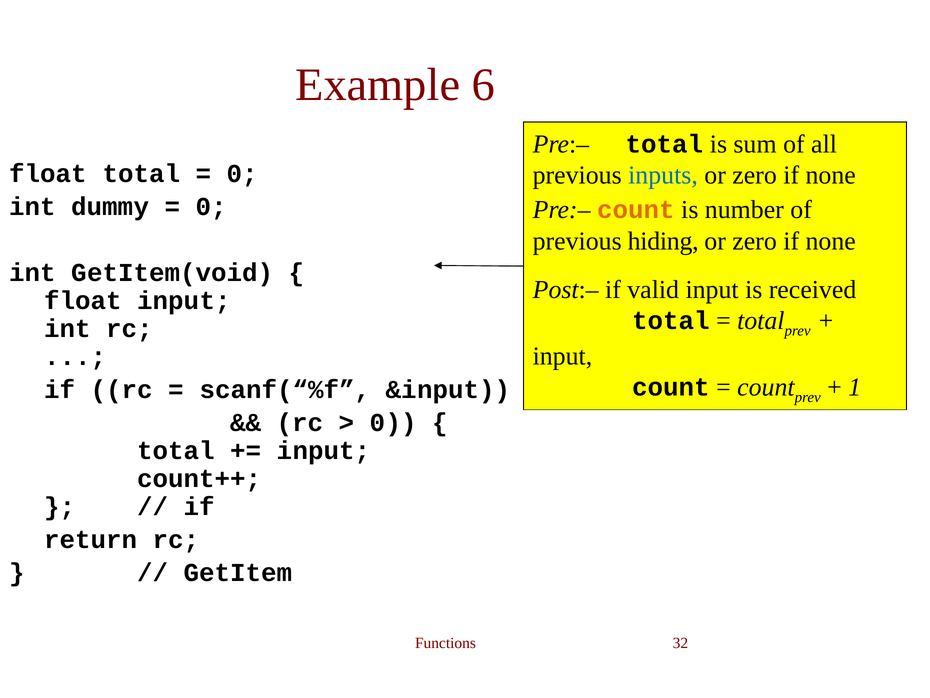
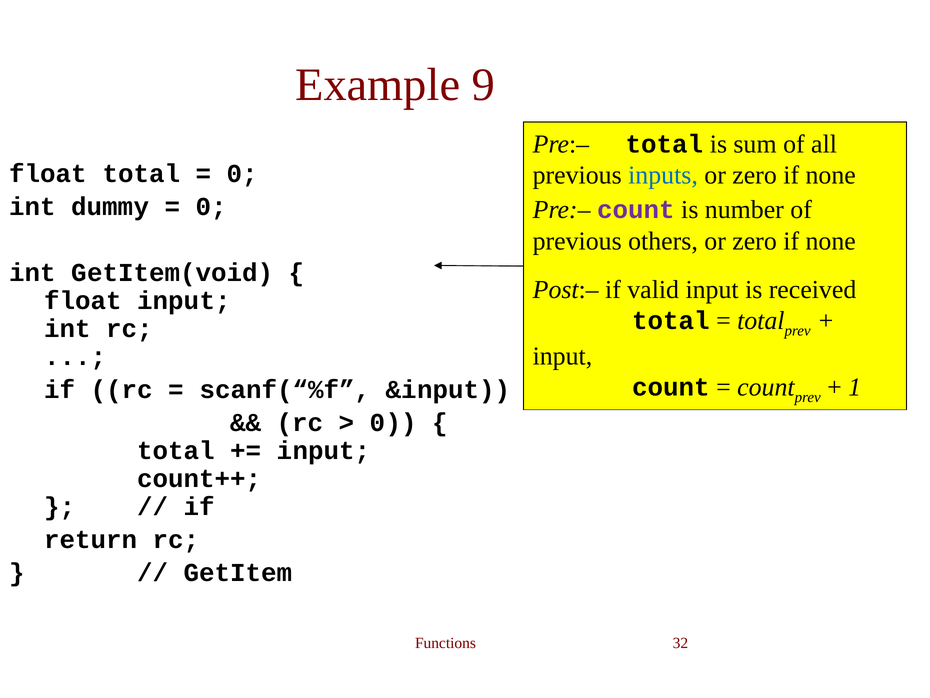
6: 6 -> 9
count at (636, 210) colour: orange -> purple
hiding: hiding -> others
